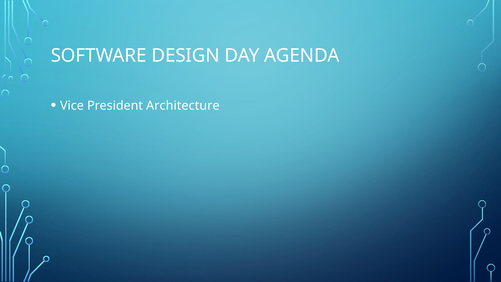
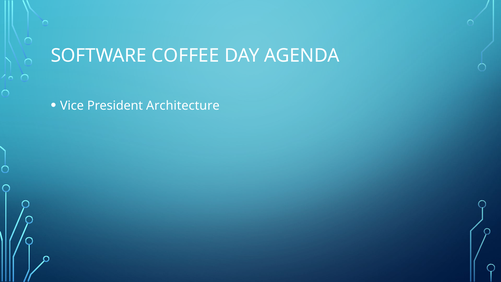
DESIGN: DESIGN -> COFFEE
